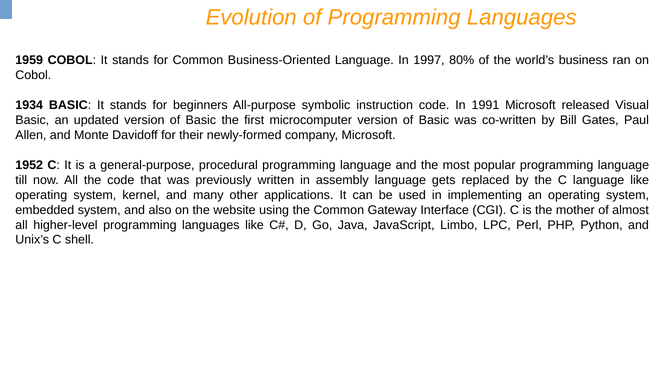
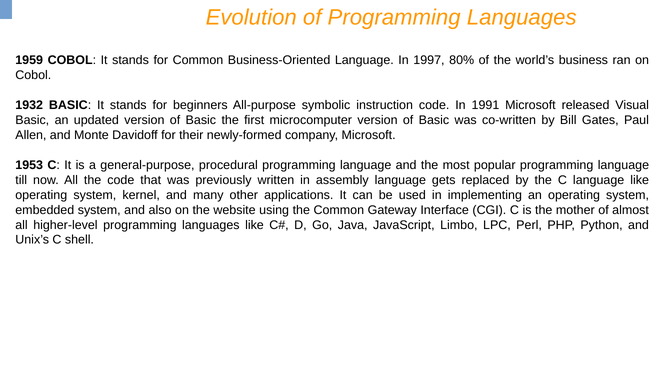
1934: 1934 -> 1932
1952: 1952 -> 1953
